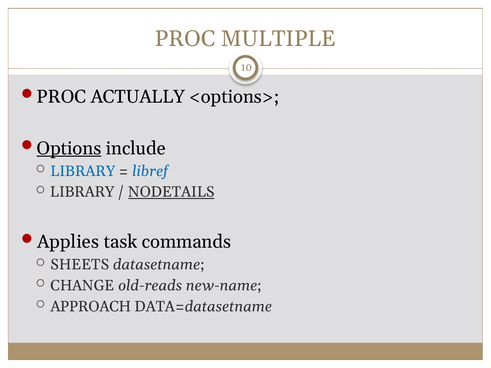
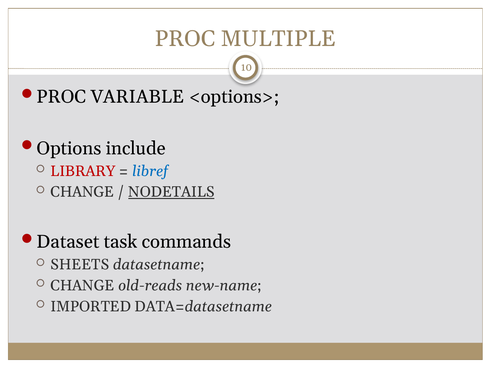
ACTUALLY: ACTUALLY -> VARIABLE
Options underline: present -> none
LIBRARY at (83, 171) colour: blue -> red
LIBRARY at (82, 192): LIBRARY -> CHANGE
Applies: Applies -> Dataset
APPROACH: APPROACH -> IMPORTED
